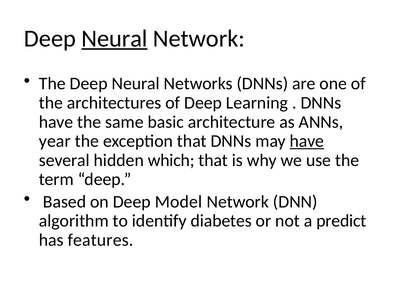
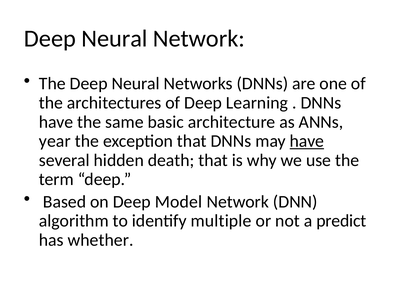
Neural at (114, 39) underline: present -> none
which: which -> death
diabetes: diabetes -> multiple
features: features -> whether
